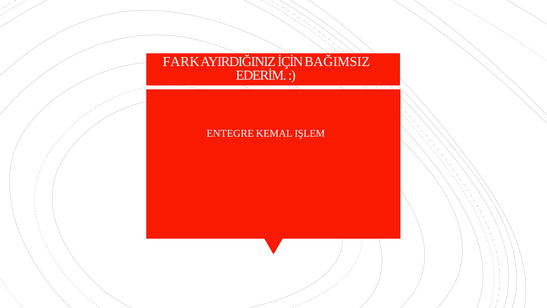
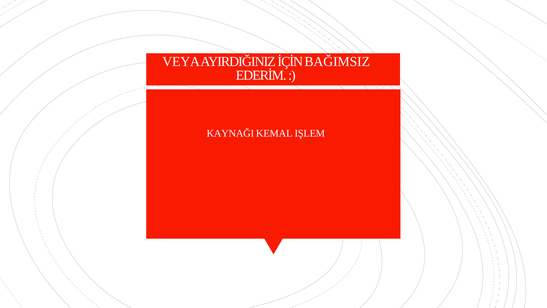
FARK: FARK -> VEYA
ENTEGRE: ENTEGRE -> KAYNAĞI
